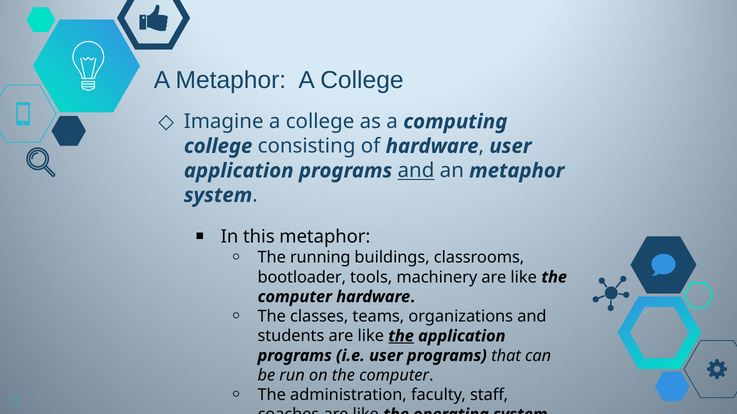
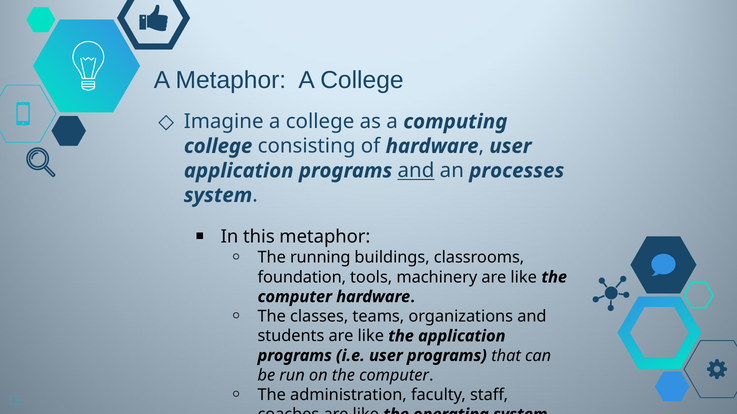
an metaphor: metaphor -> processes
bootloader: bootloader -> foundation
the at (401, 336) underline: present -> none
